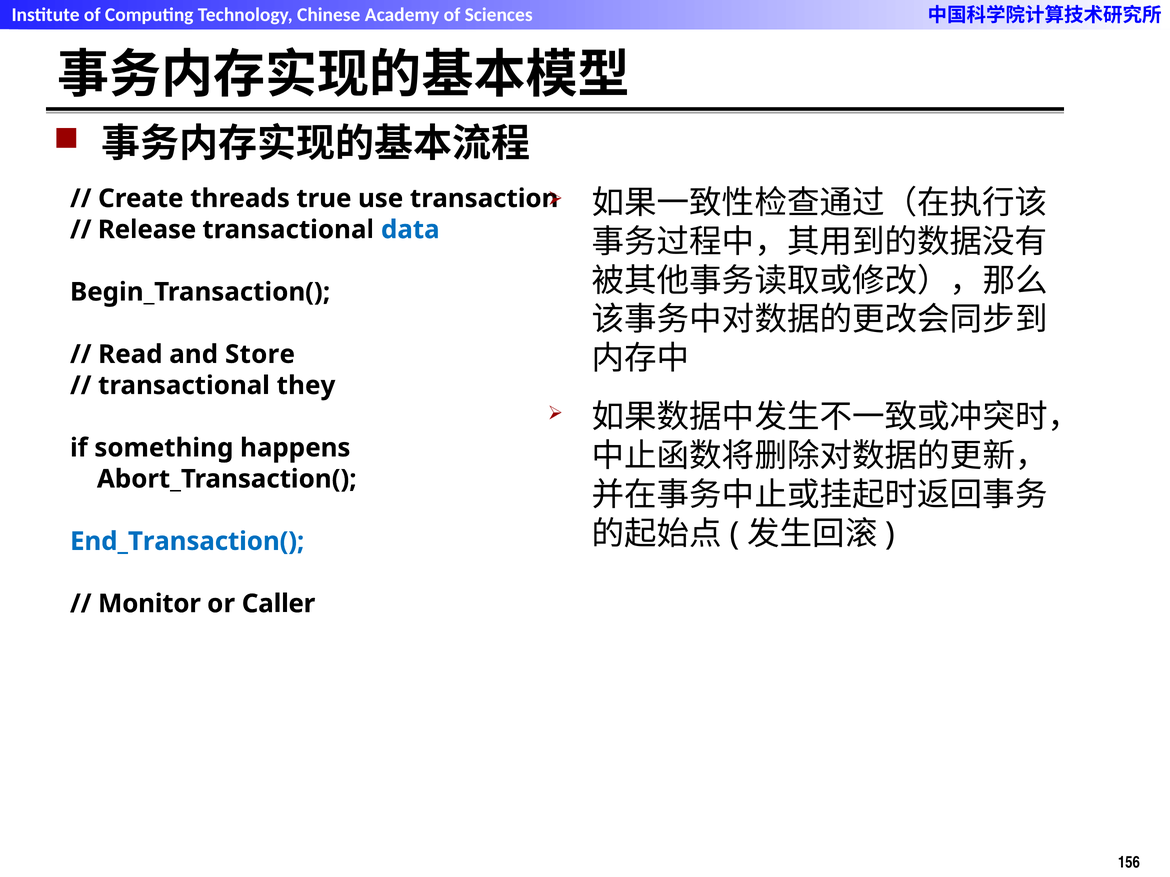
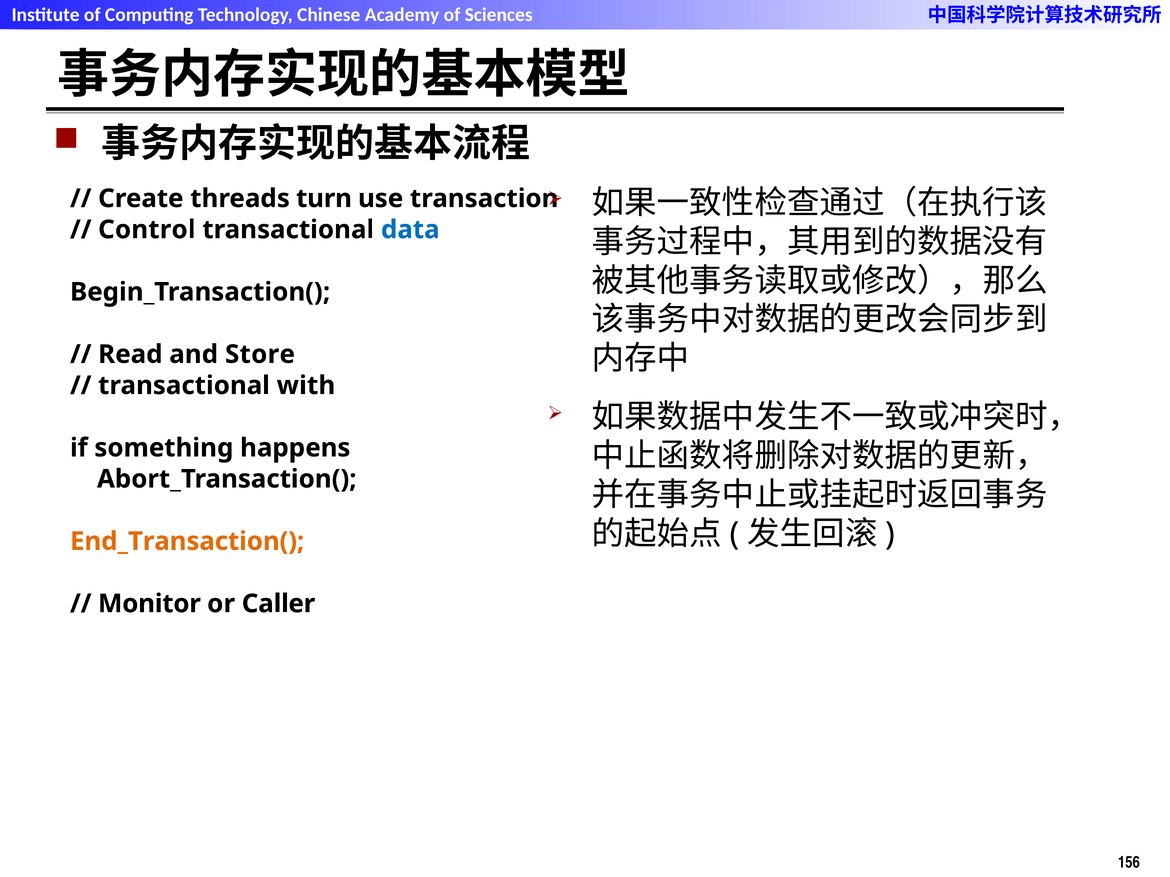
true: true -> turn
Release: Release -> Control
they: they -> with
End_Transaction( colour: blue -> orange
